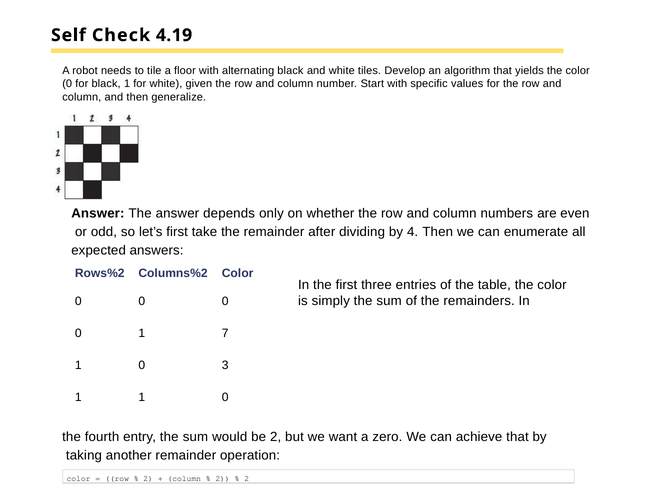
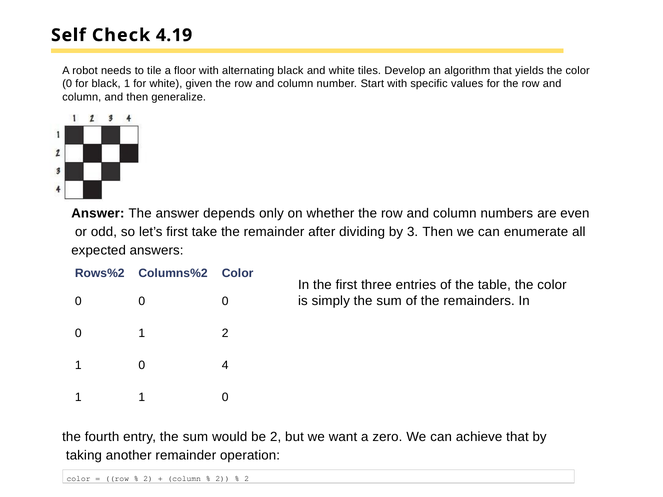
4: 4 -> 3
1 7: 7 -> 2
3: 3 -> 4
